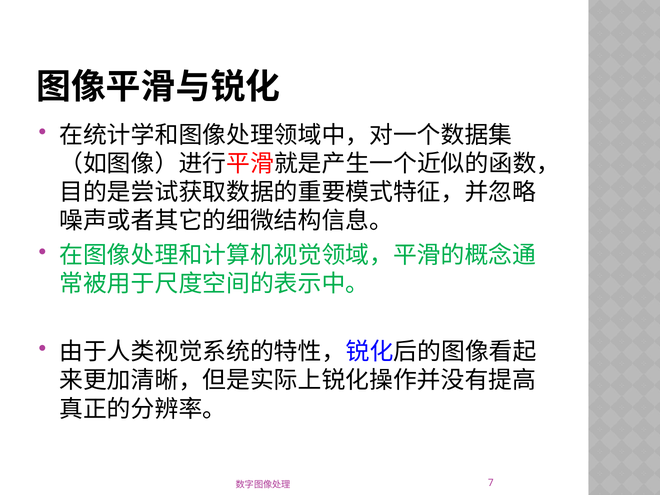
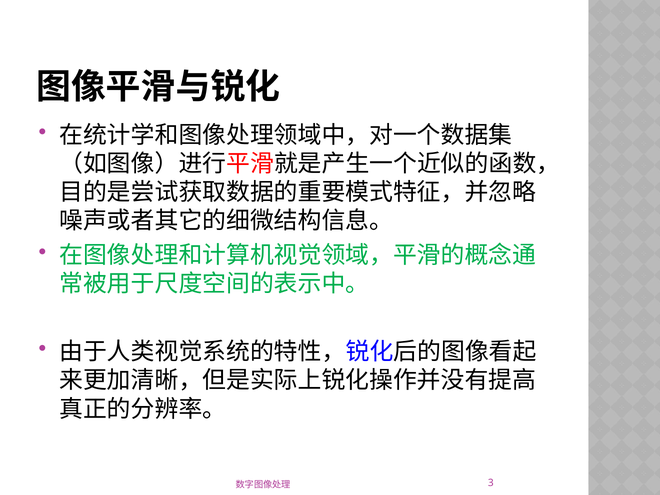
7: 7 -> 3
